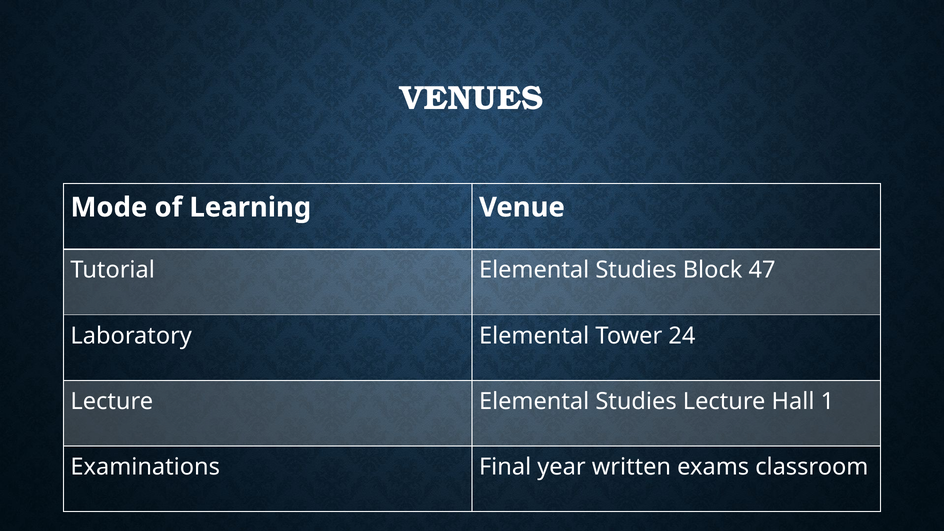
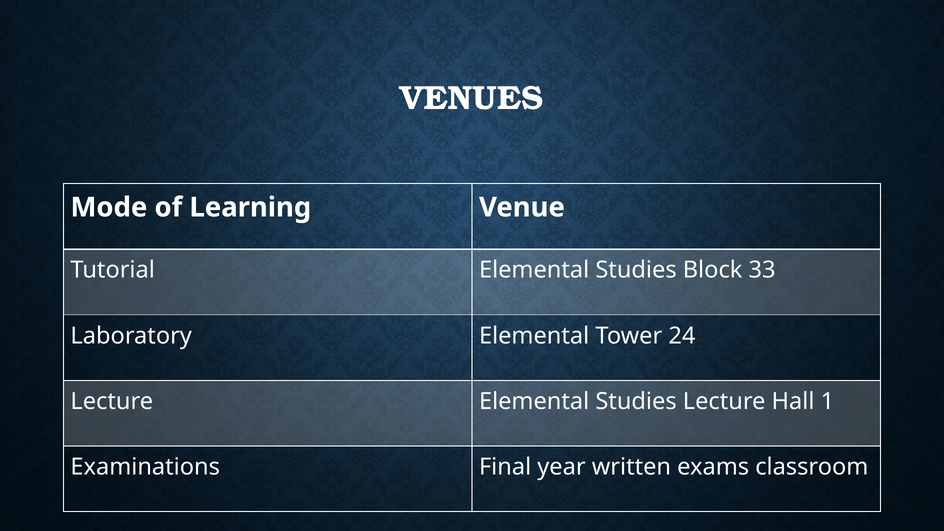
47: 47 -> 33
